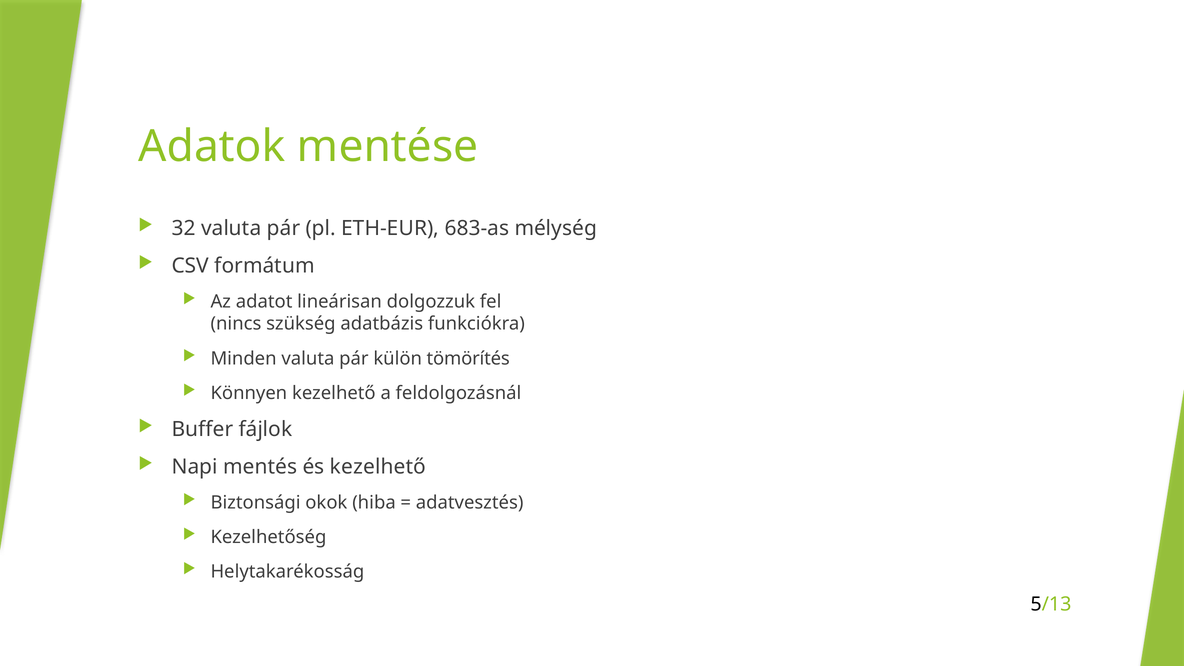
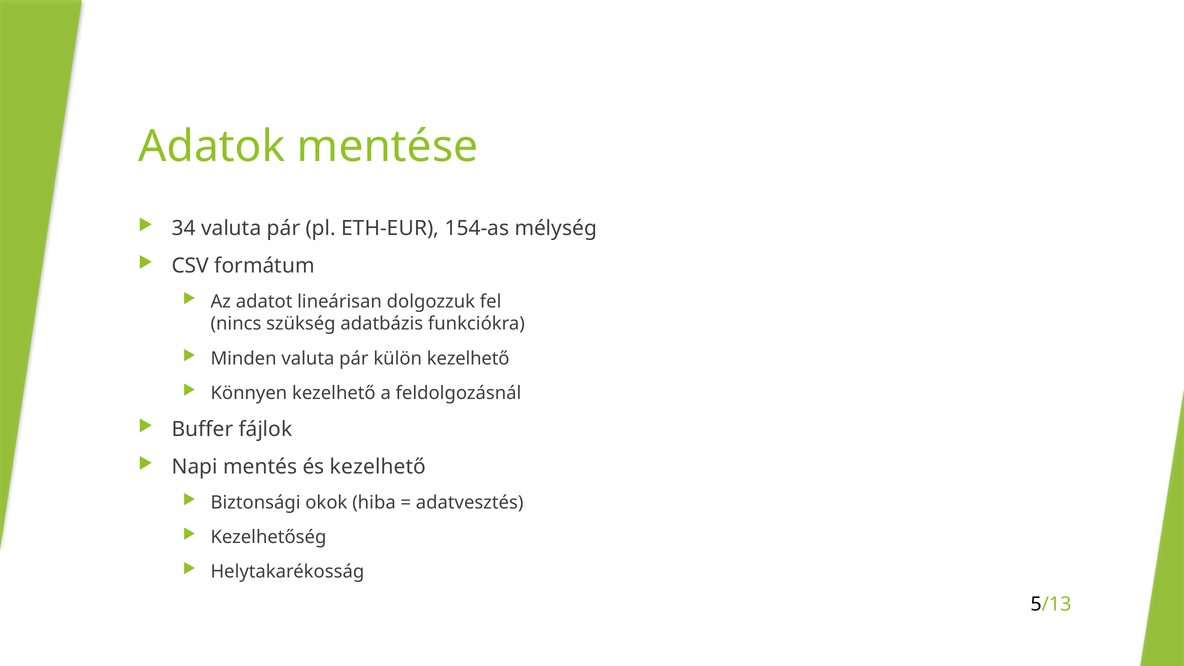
32: 32 -> 34
683-as: 683-as -> 154-as
külön tömörítés: tömörítés -> kezelhető
